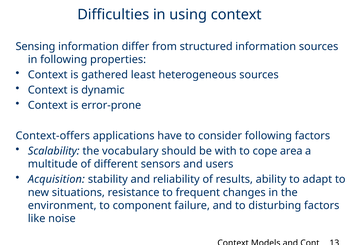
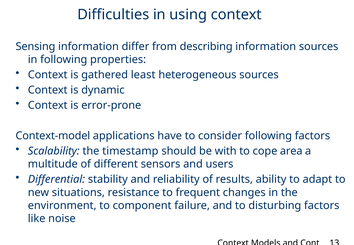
structured: structured -> describing
Context-offers: Context-offers -> Context-model
vocabulary: vocabulary -> timestamp
Acquisition: Acquisition -> Differential
